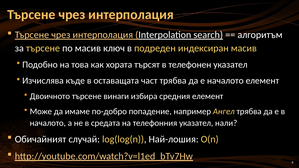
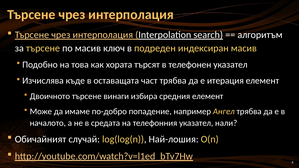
е началото: началото -> итерация
